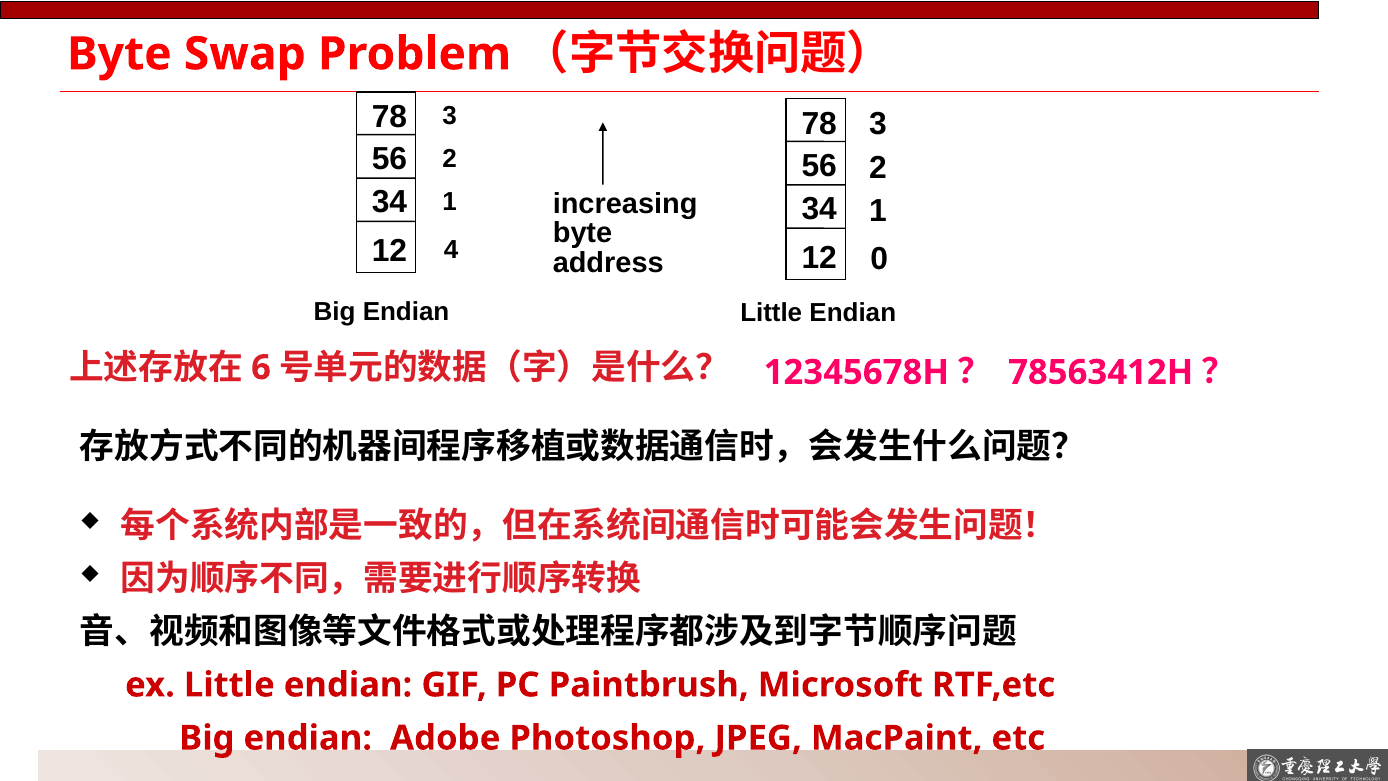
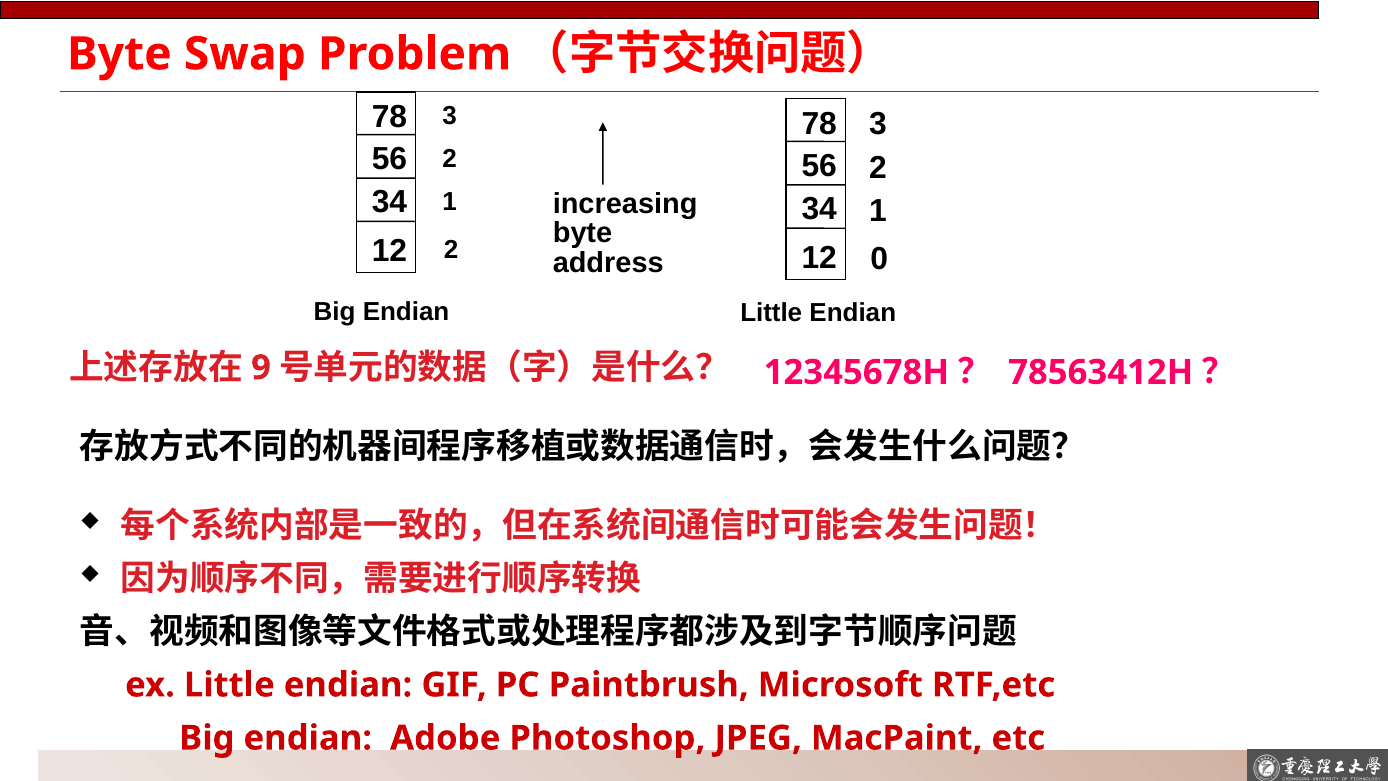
12 4: 4 -> 2
6: 6 -> 9
